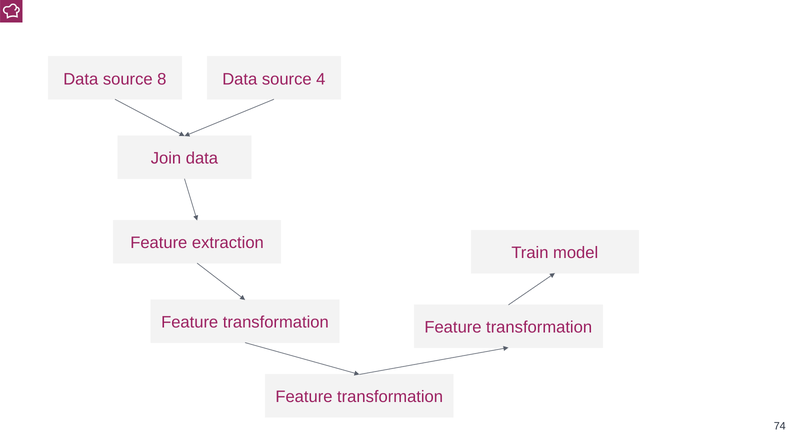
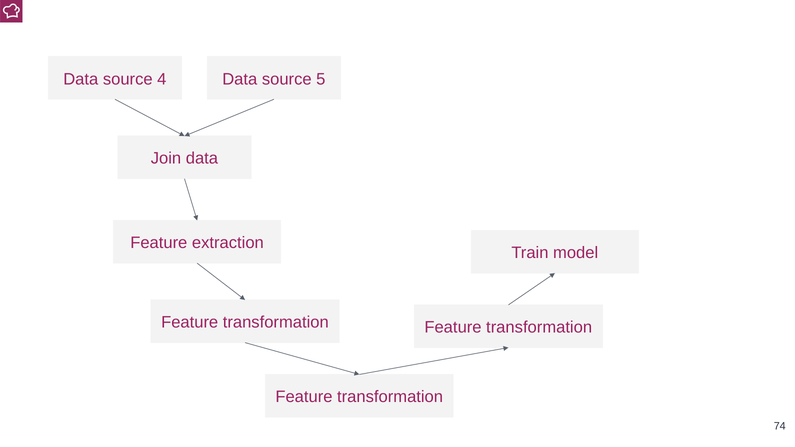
8: 8 -> 4
4: 4 -> 5
